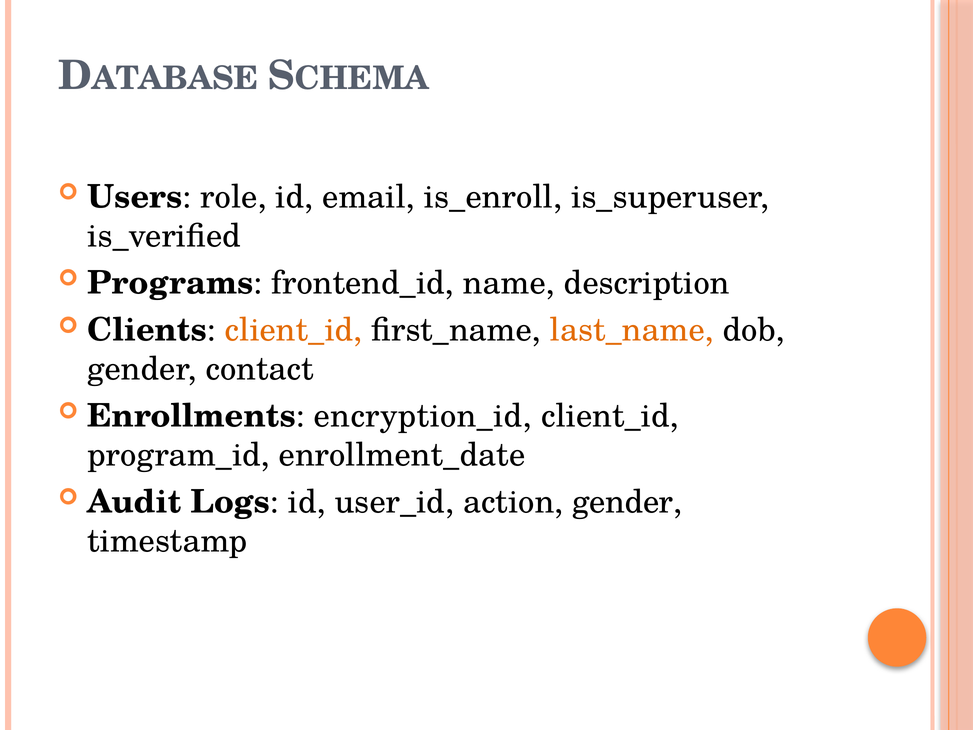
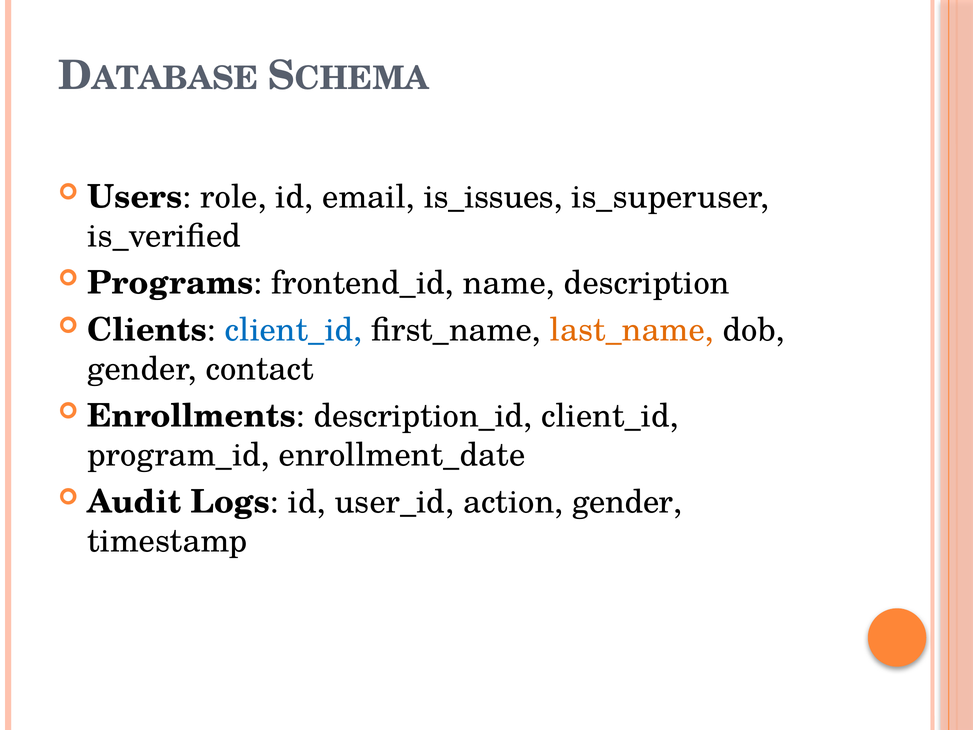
is_enroll: is_enroll -> is_issues
client_id at (294, 330) colour: orange -> blue
encryption_id: encryption_id -> description_id
